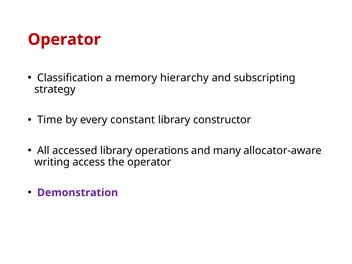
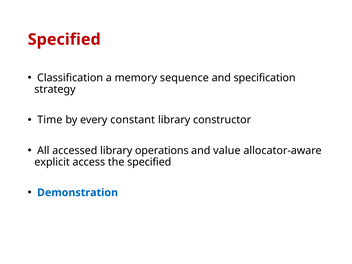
Operator at (64, 39): Operator -> Specified
hierarchy: hierarchy -> sequence
subscripting: subscripting -> specification
many: many -> value
writing: writing -> explicit
the operator: operator -> specified
Demonstration colour: purple -> blue
